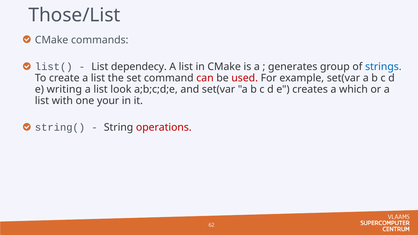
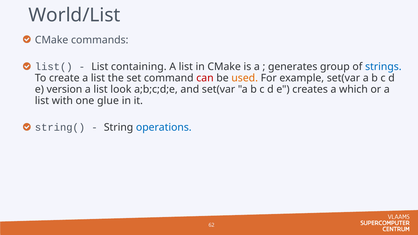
Those/List: Those/List -> World/List
dependecy: dependecy -> containing
used colour: red -> orange
writing: writing -> version
your: your -> glue
operations colour: red -> blue
